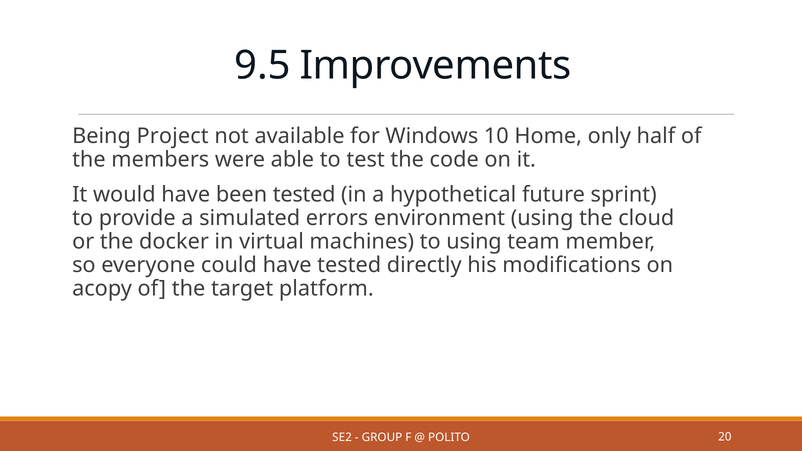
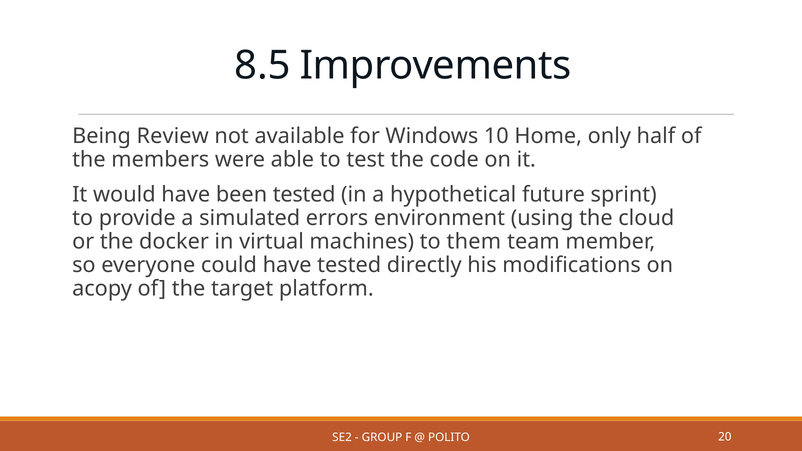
9.5: 9.5 -> 8.5
Project: Project -> Review
to using: using -> them
